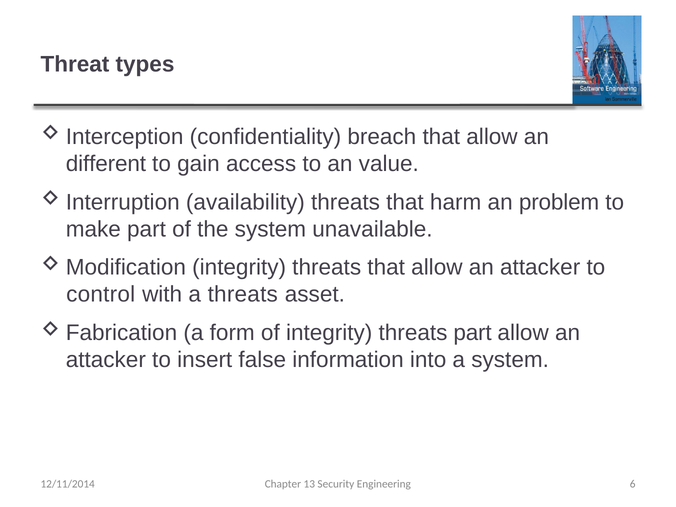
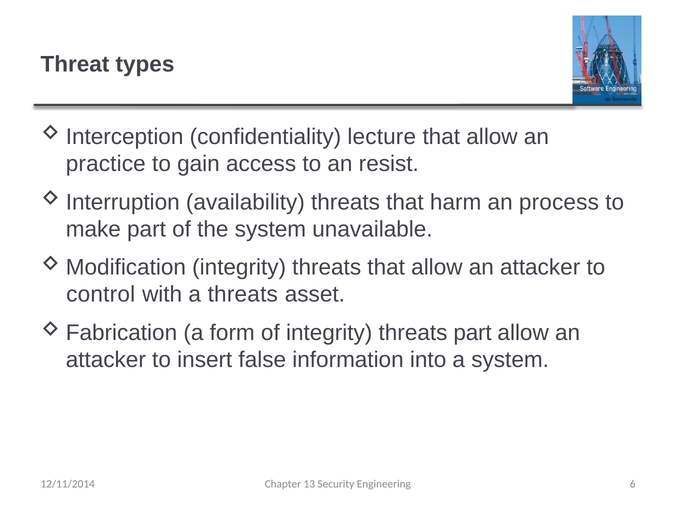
breach: breach -> lecture
different: different -> practice
value: value -> resist
problem: problem -> process
